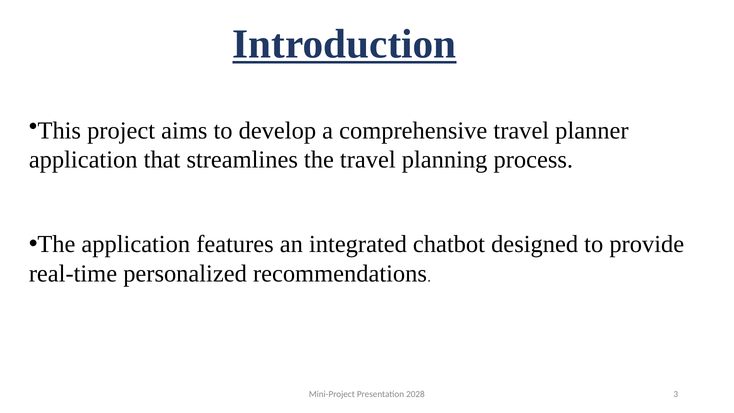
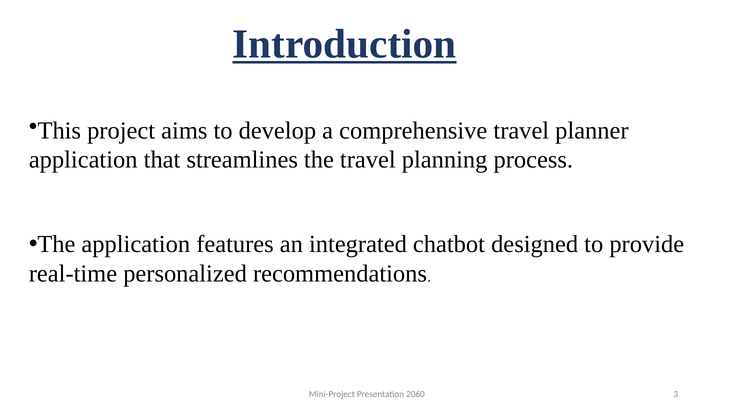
2028: 2028 -> 2060
